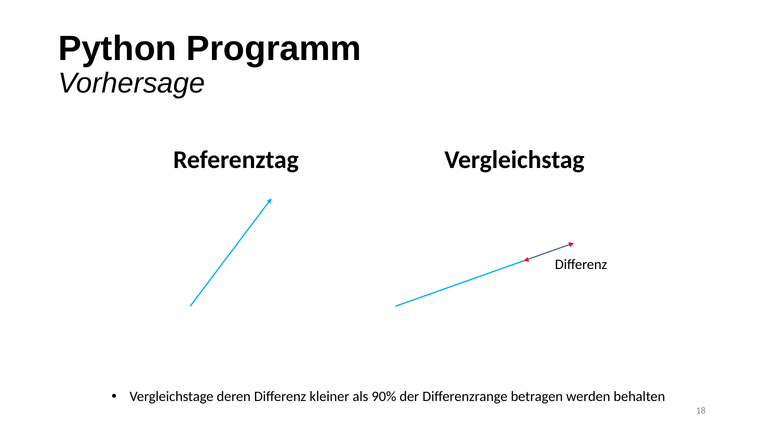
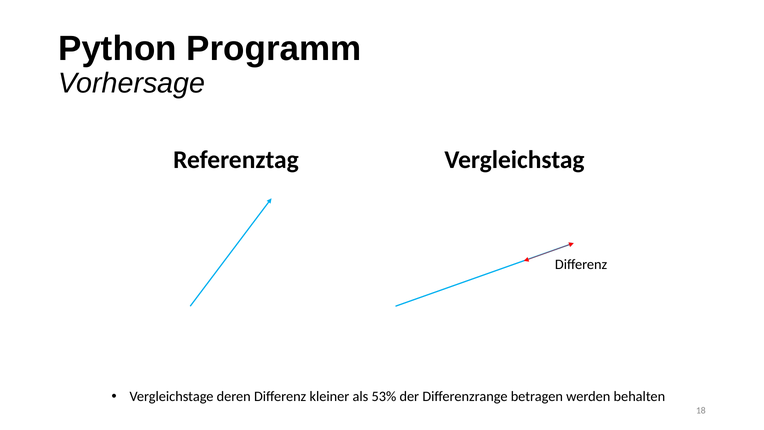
90%: 90% -> 53%
